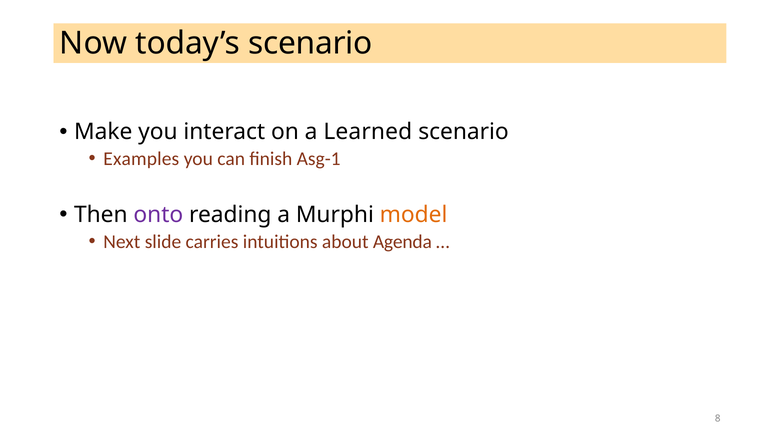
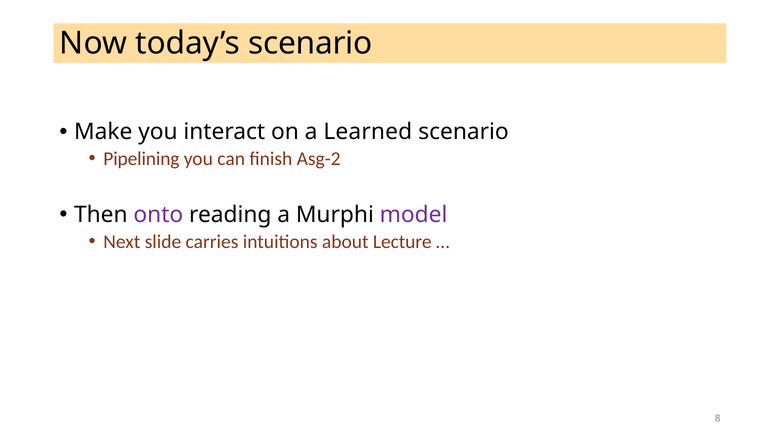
Examples: Examples -> Pipelining
Asg-1: Asg-1 -> Asg-2
model colour: orange -> purple
Agenda: Agenda -> Lecture
